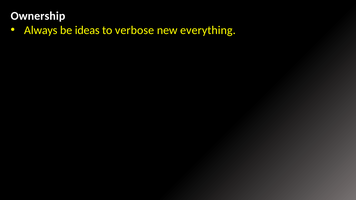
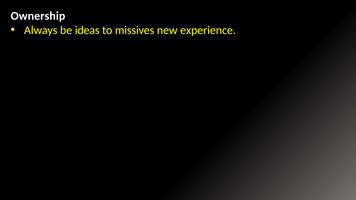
verbose: verbose -> missives
everything: everything -> experience
